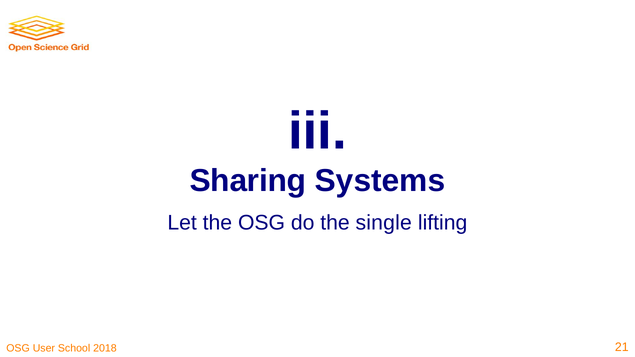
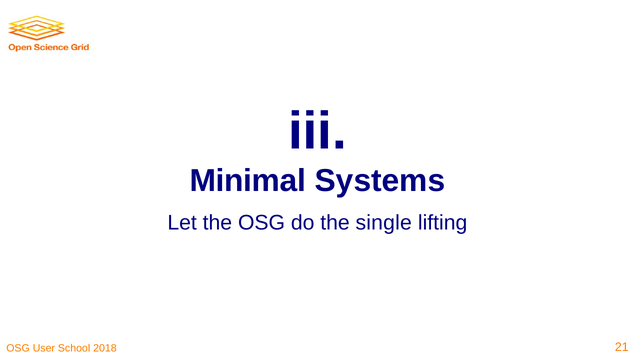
Sharing: Sharing -> Minimal
